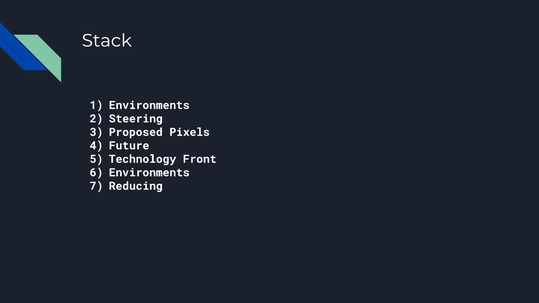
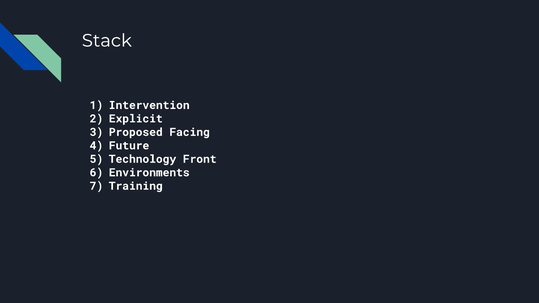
Environments at (149, 105): Environments -> Intervention
Steering: Steering -> Explicit
Pixels: Pixels -> Facing
Reducing: Reducing -> Training
